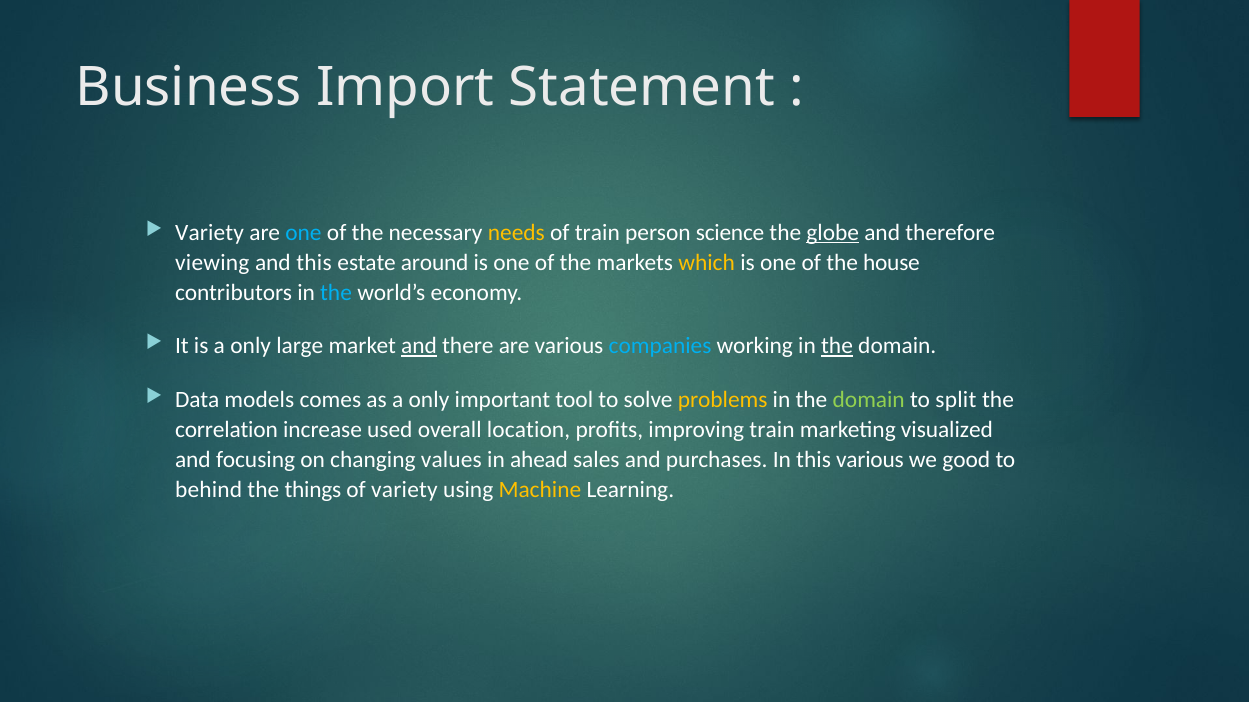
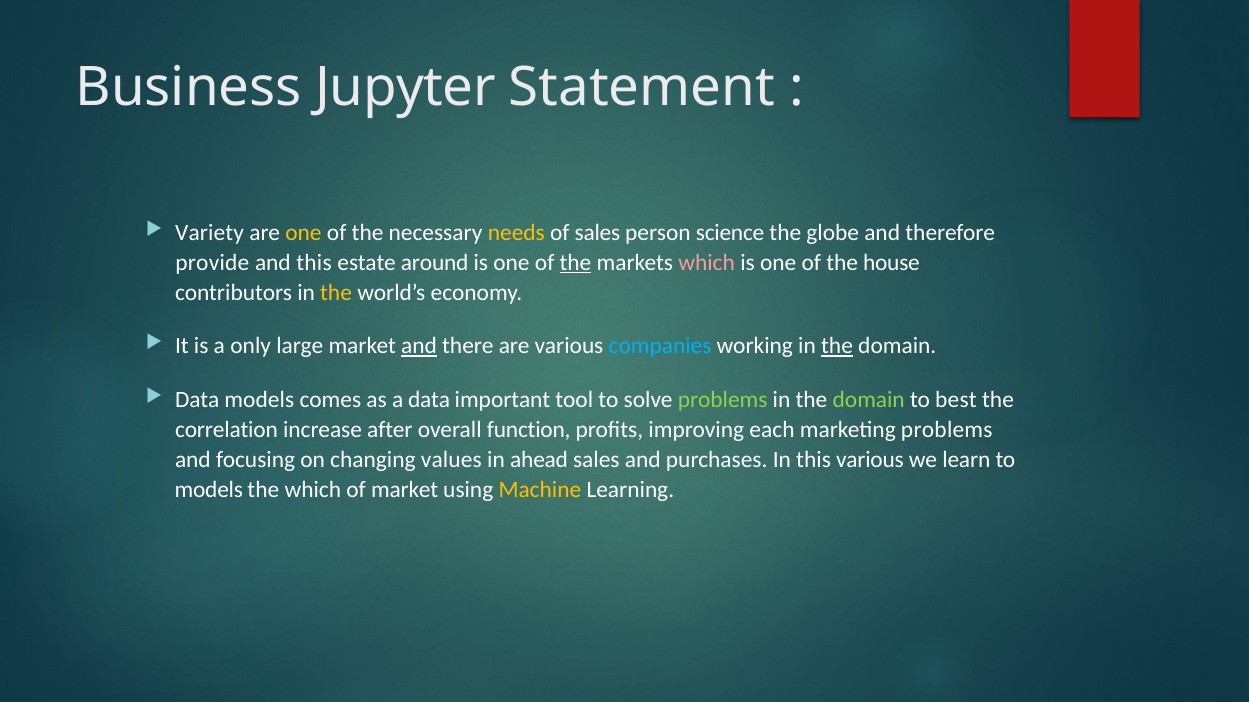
Import: Import -> Jupyter
one at (303, 233) colour: light blue -> yellow
of train: train -> sales
globe underline: present -> none
viewing: viewing -> provide
the at (575, 263) underline: none -> present
which at (707, 263) colour: yellow -> pink
the at (336, 293) colour: light blue -> yellow
as a only: only -> data
problems at (723, 400) colour: yellow -> light green
split: split -> best
used: used -> after
location: location -> function
improving train: train -> each
marketing visualized: visualized -> problems
good: good -> learn
behind at (209, 490): behind -> models
the things: things -> which
of variety: variety -> market
